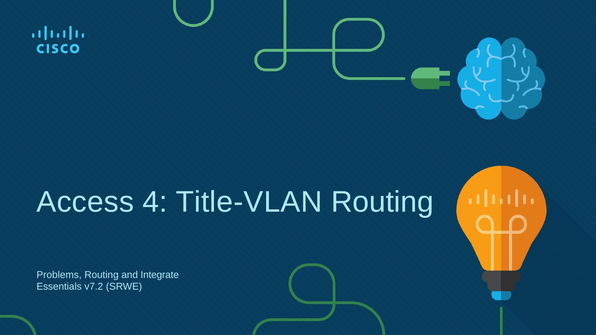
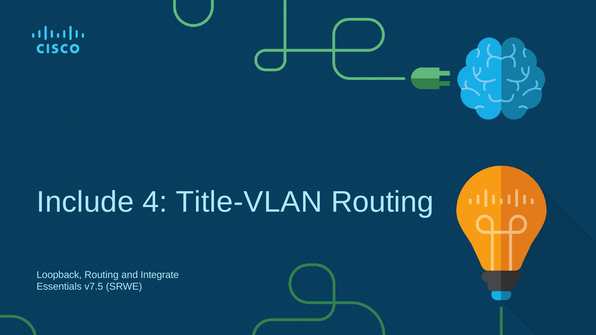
Access: Access -> Include
Problems: Problems -> Loopback
v7.2: v7.2 -> v7.5
